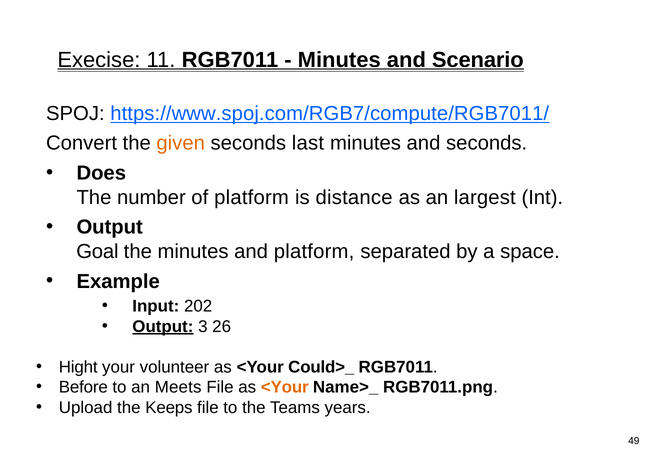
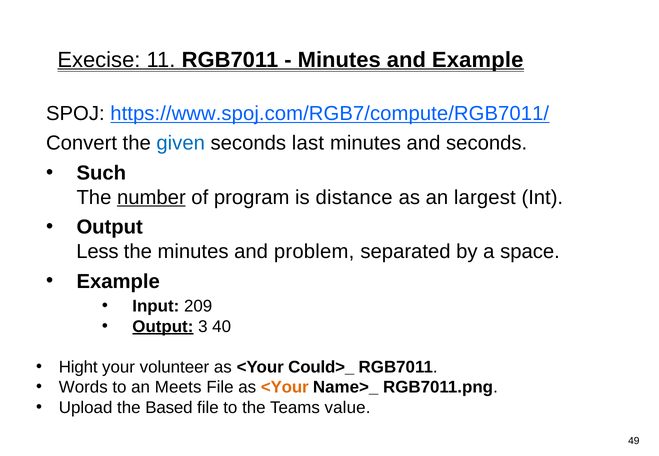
and Scenario: Scenario -> Example
given colour: orange -> blue
Does: Does -> Such
number underline: none -> present
of platform: platform -> program
Goal: Goal -> Less
and platform: platform -> problem
202: 202 -> 209
26: 26 -> 40
Before: Before -> Words
Keeps: Keeps -> Based
years: years -> value
